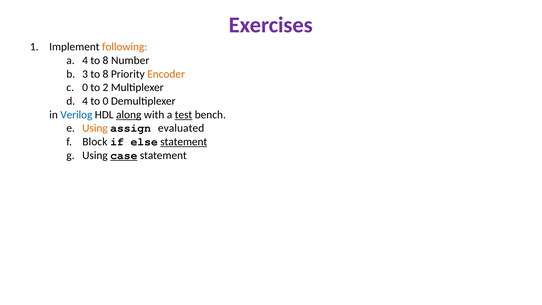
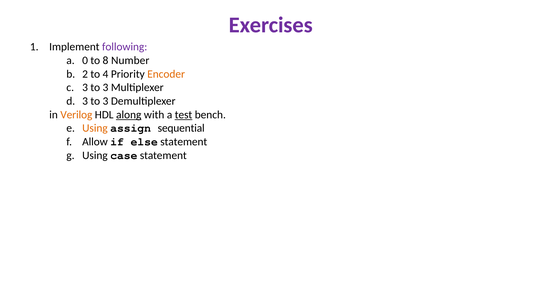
following colour: orange -> purple
a 4: 4 -> 0
3: 3 -> 2
8 at (106, 74): 8 -> 4
0 at (85, 88): 0 -> 3
2 at (106, 88): 2 -> 3
4 at (85, 101): 4 -> 3
0 at (106, 101): 0 -> 3
Verilog colour: blue -> orange
evaluated: evaluated -> sequential
Block: Block -> Allow
statement at (184, 142) underline: present -> none
case underline: present -> none
